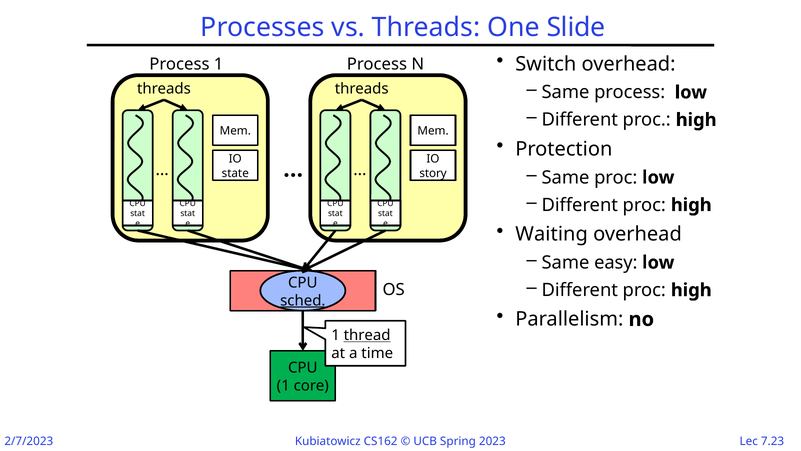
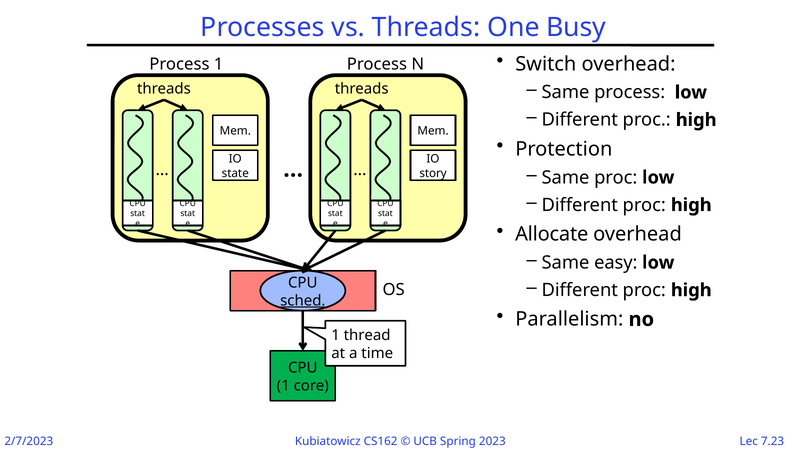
Slide: Slide -> Busy
Waiting: Waiting -> Allocate
thread underline: present -> none
